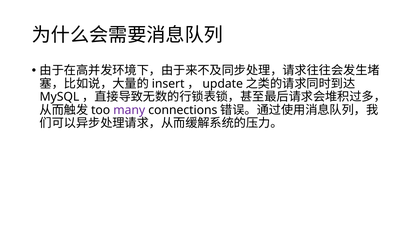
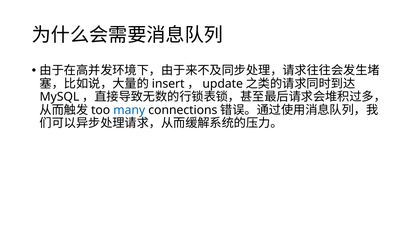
many colour: purple -> blue
